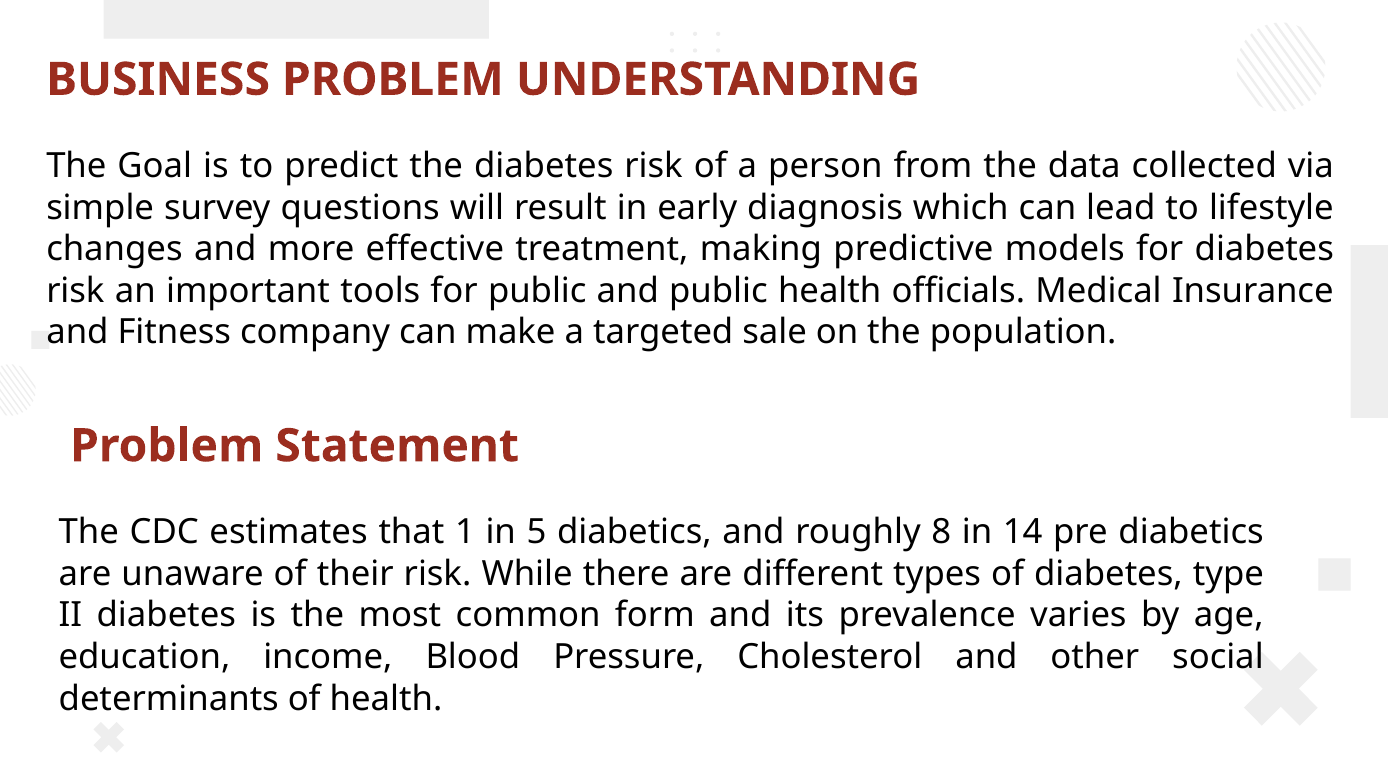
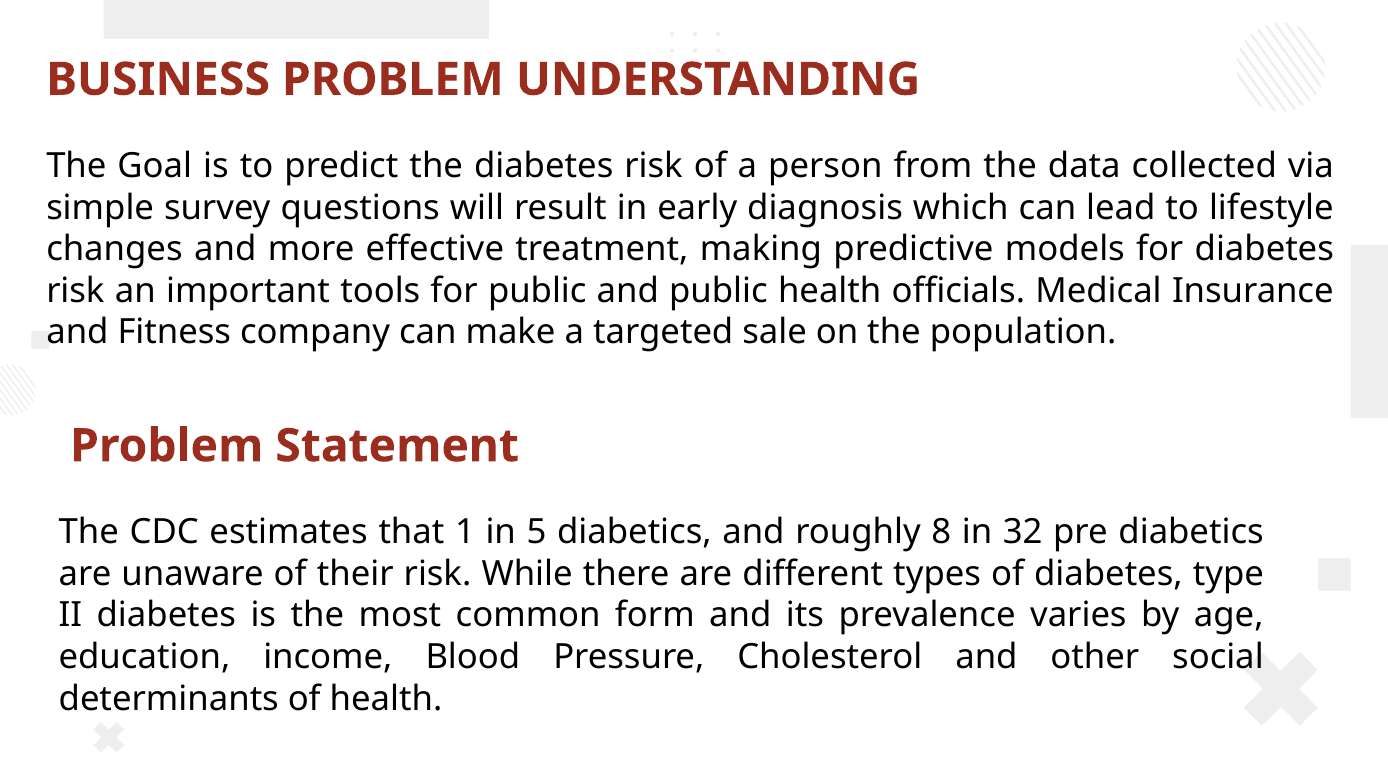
14: 14 -> 32
